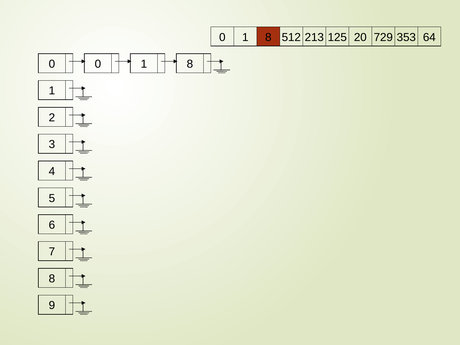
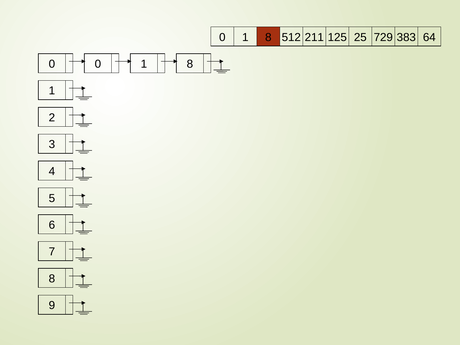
213: 213 -> 211
20: 20 -> 25
353: 353 -> 383
